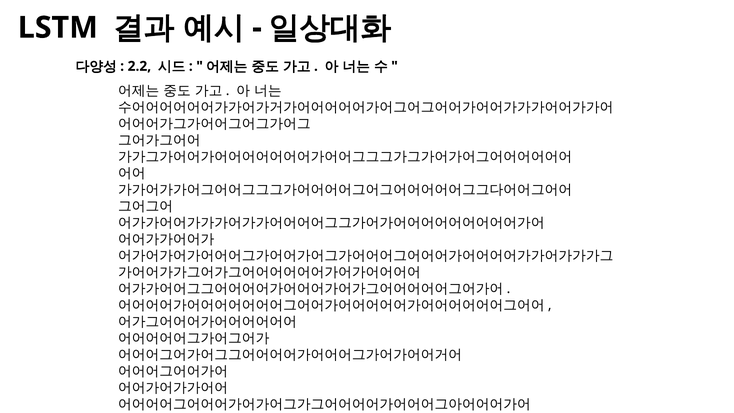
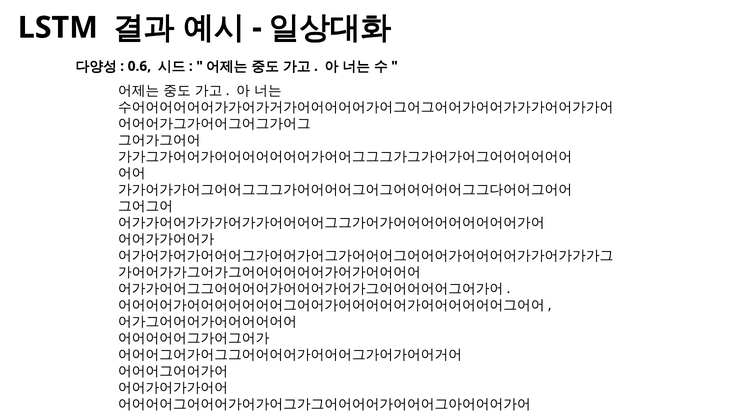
2.2: 2.2 -> 0.6
